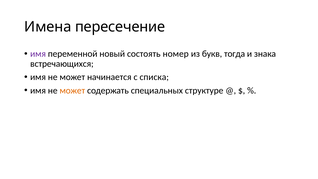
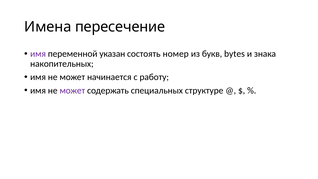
новый: новый -> указан
тогда: тогда -> bytes
встречающихся: встречающихся -> накопительных
списка: списка -> работу
может at (72, 90) colour: orange -> purple
